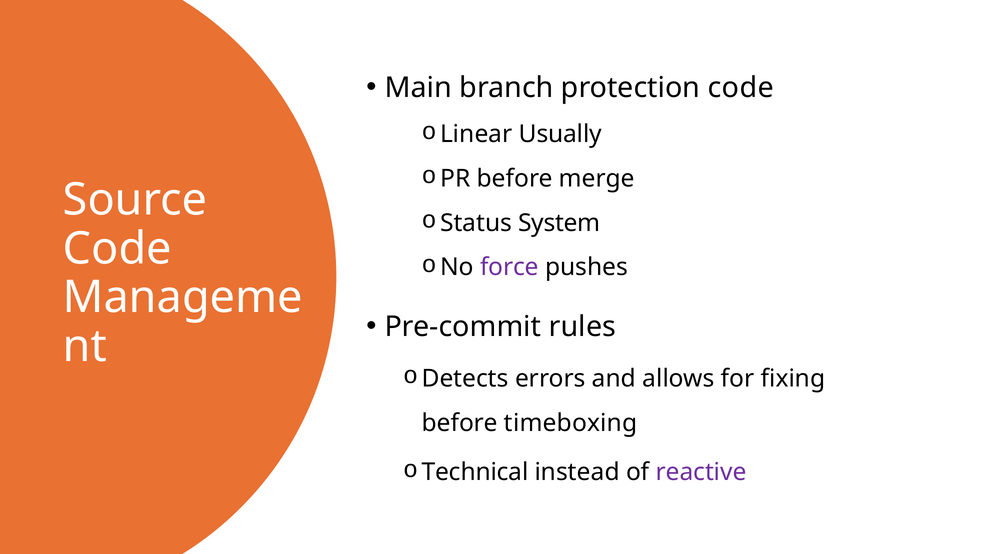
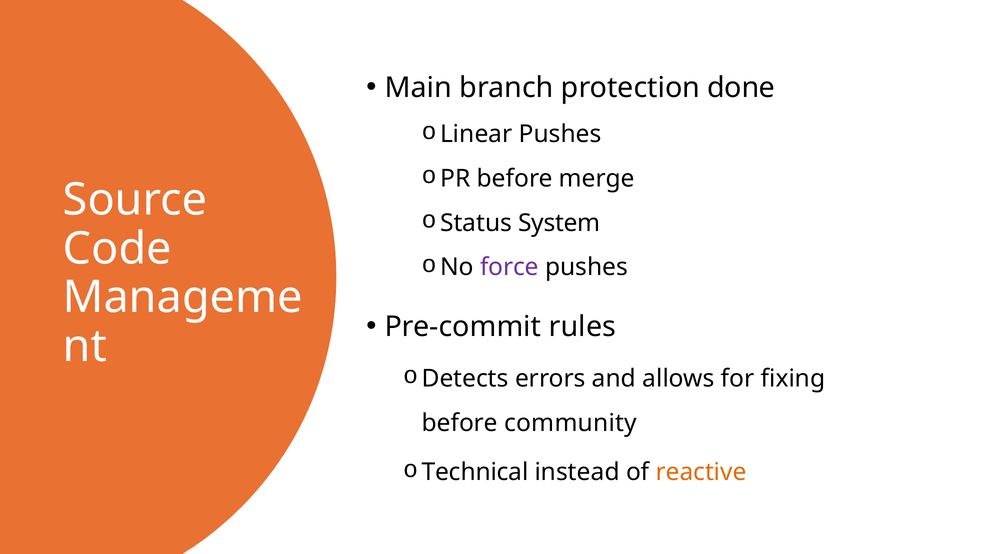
protection code: code -> done
Linear Usually: Usually -> Pushes
timeboxing: timeboxing -> community
reactive colour: purple -> orange
